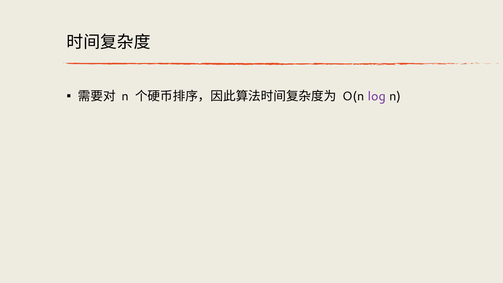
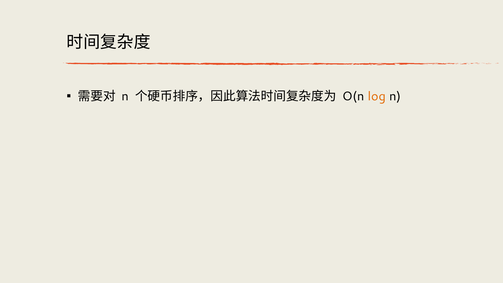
log colour: purple -> orange
